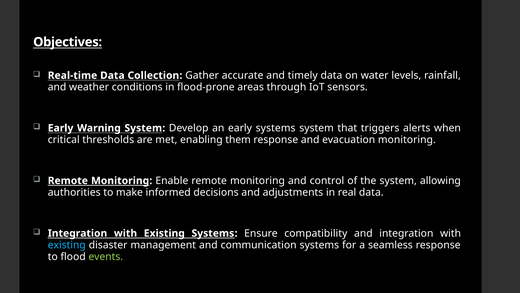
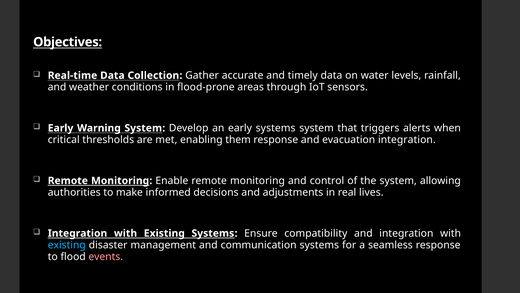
evacuation monitoring: monitoring -> integration
real data: data -> lives
events colour: light green -> pink
